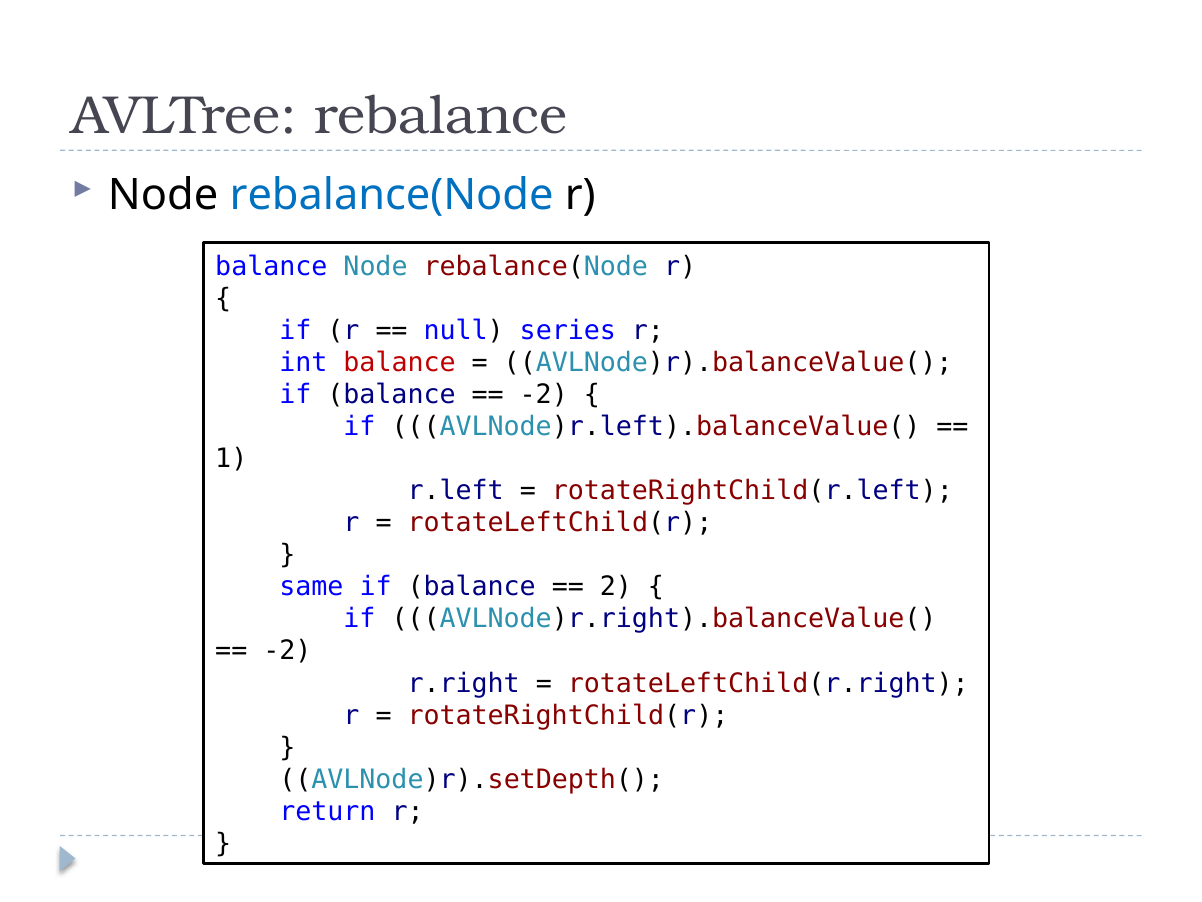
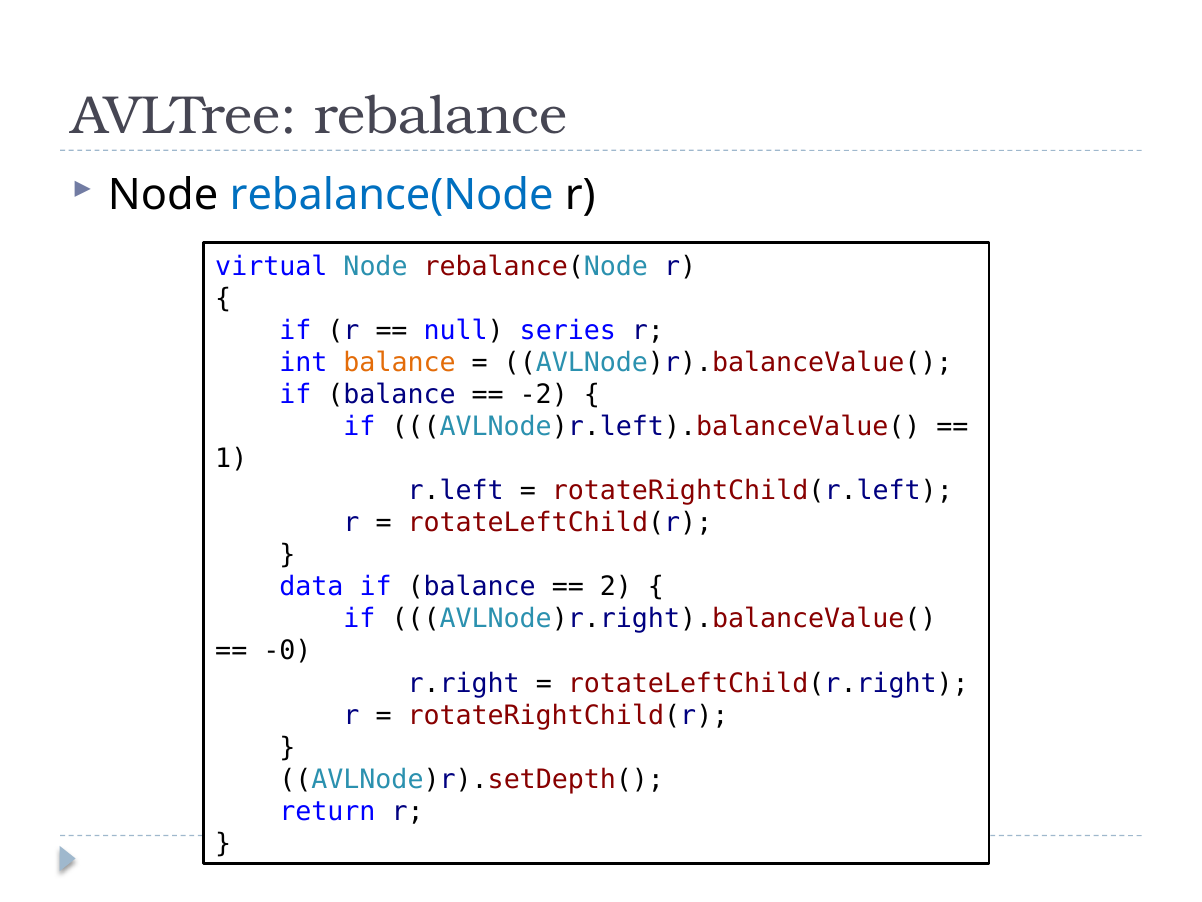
balance at (271, 266): balance -> virtual
balance at (400, 362) colour: red -> orange
same: same -> data
-2 at (287, 651): -2 -> -0
